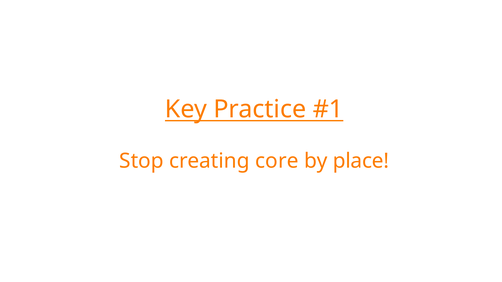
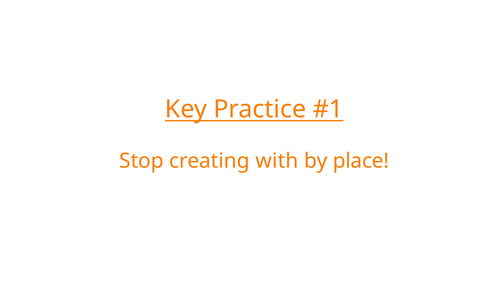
core: core -> with
